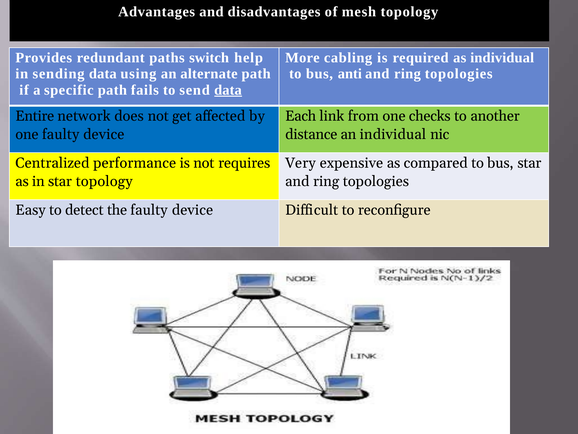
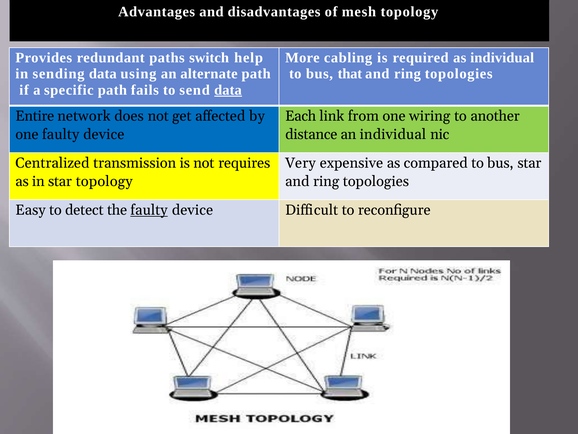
anti: anti -> that
checks: checks -> wiring
performance: performance -> transmission
faulty at (149, 210) underline: none -> present
